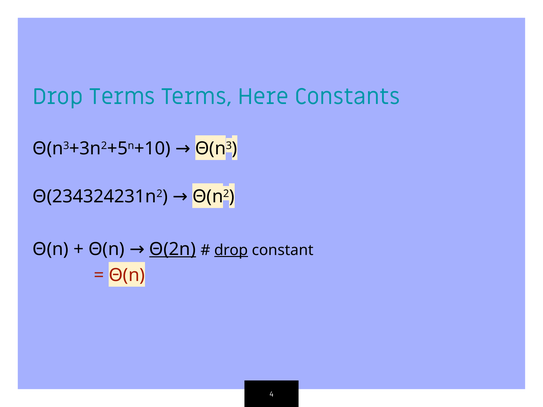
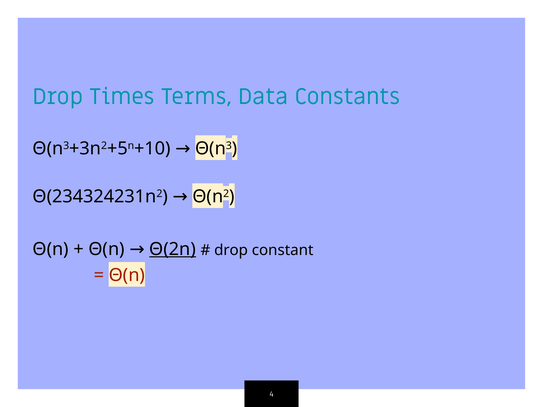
Drop Terms: Terms -> Times
Here: Here -> Data
drop at (231, 250) underline: present -> none
